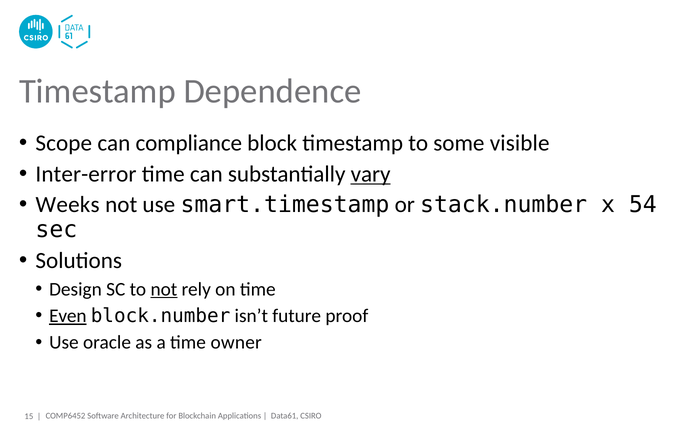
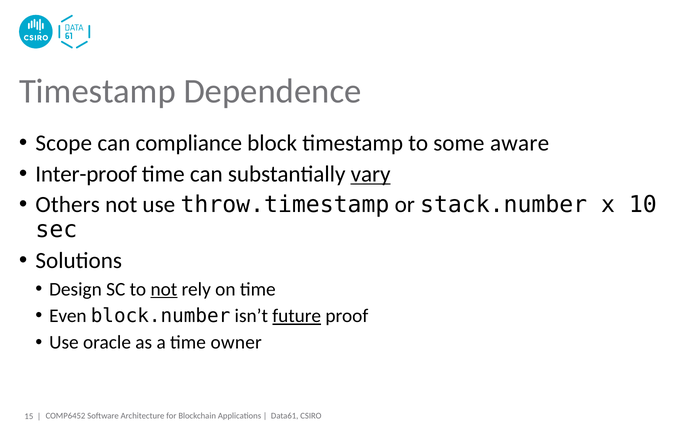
visible: visible -> aware
Inter-error: Inter-error -> Inter-proof
Weeks: Weeks -> Others
smart.timestamp: smart.timestamp -> throw.timestamp
54: 54 -> 10
Even underline: present -> none
future underline: none -> present
